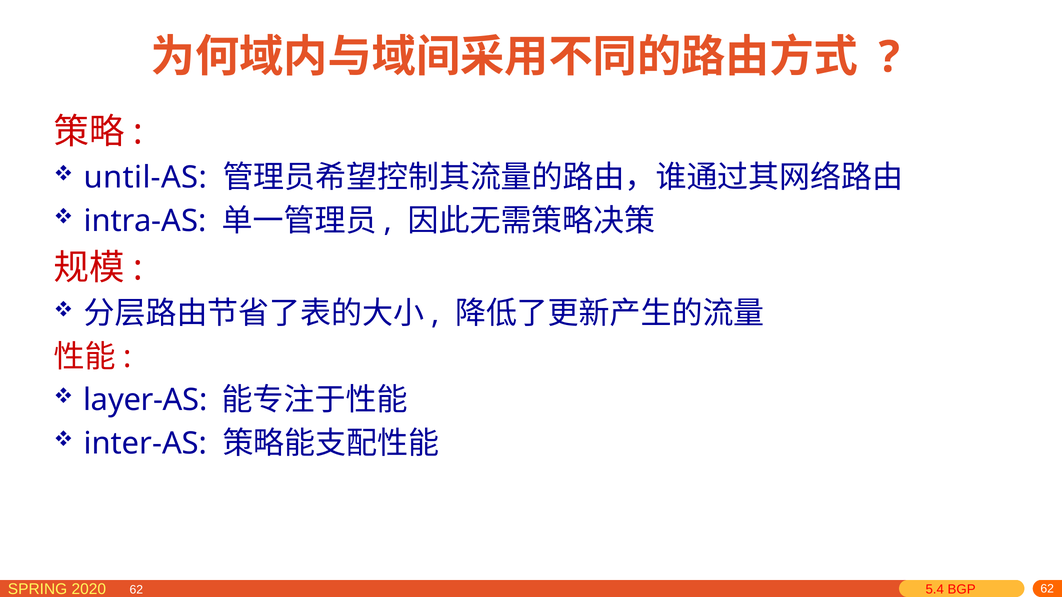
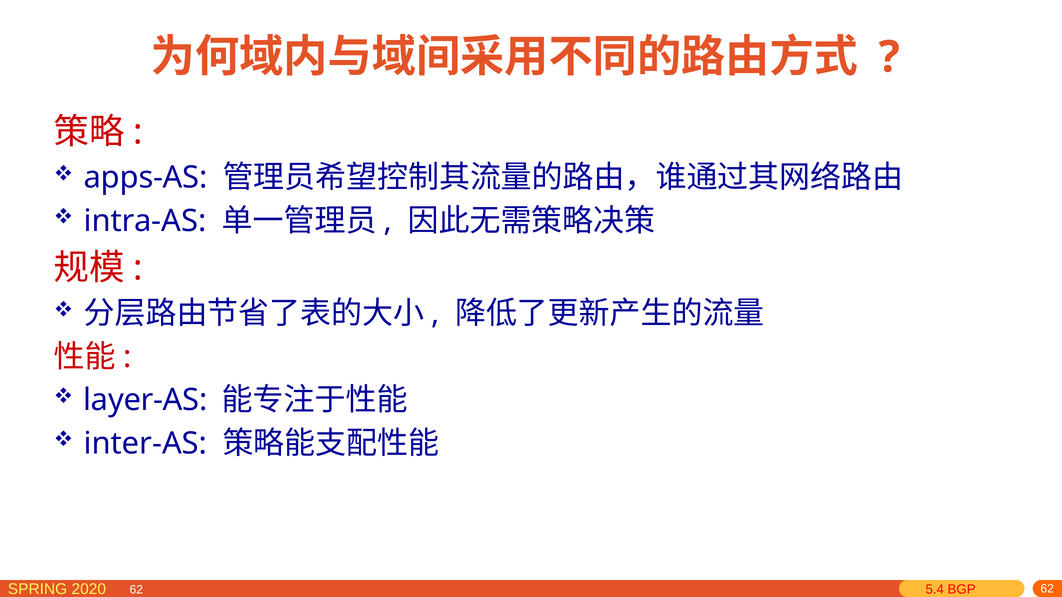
until-AS: until-AS -> apps-AS
